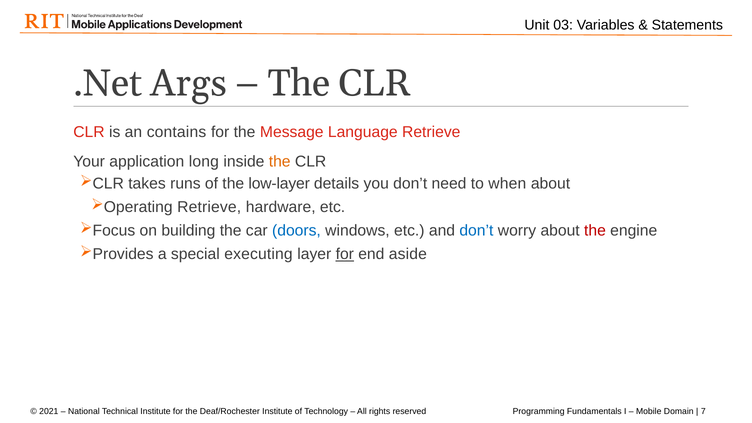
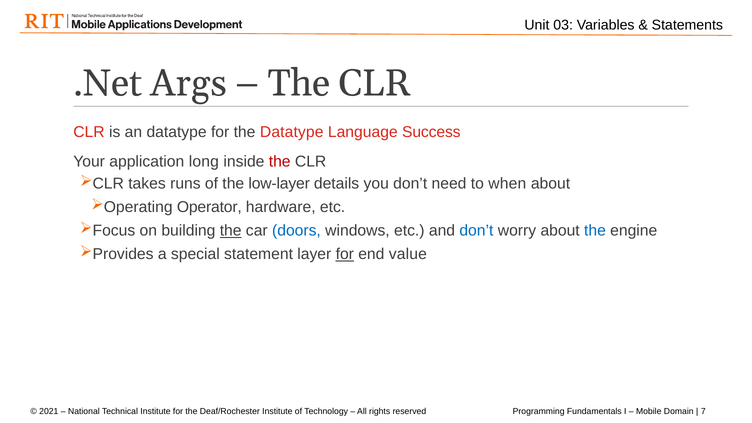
an contains: contains -> datatype
the Message: Message -> Datatype
Language Retrieve: Retrieve -> Success
the at (280, 162) colour: orange -> red
Retrieve at (209, 207): Retrieve -> Operator
the at (231, 231) underline: none -> present
the at (595, 231) colour: red -> blue
executing: executing -> statement
aside: aside -> value
